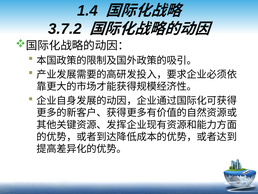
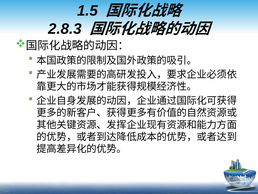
1.4: 1.4 -> 1.5
3.7.2: 3.7.2 -> 2.8.3
